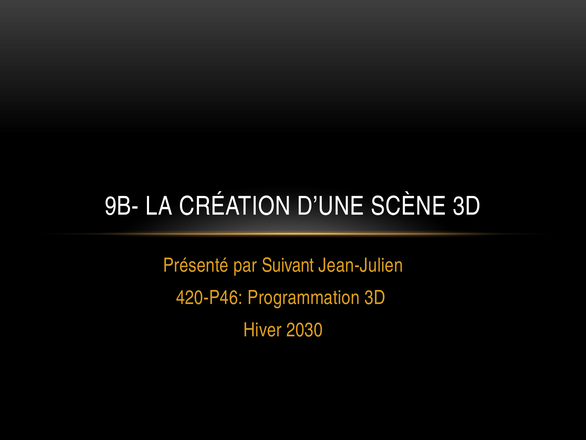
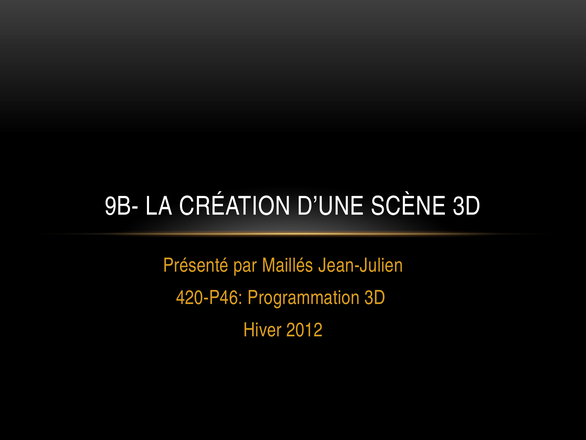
Suivant: Suivant -> Maillés
2030: 2030 -> 2012
